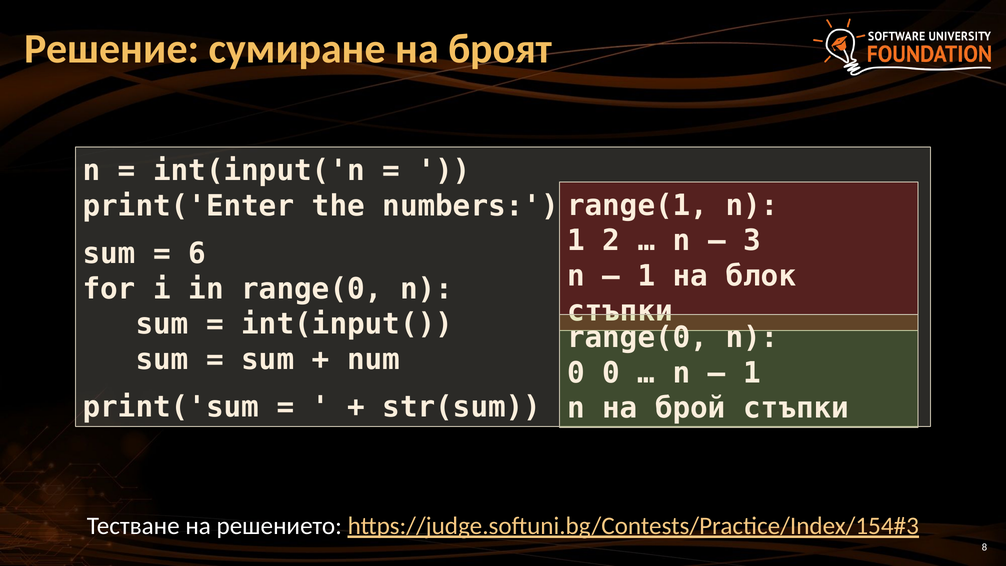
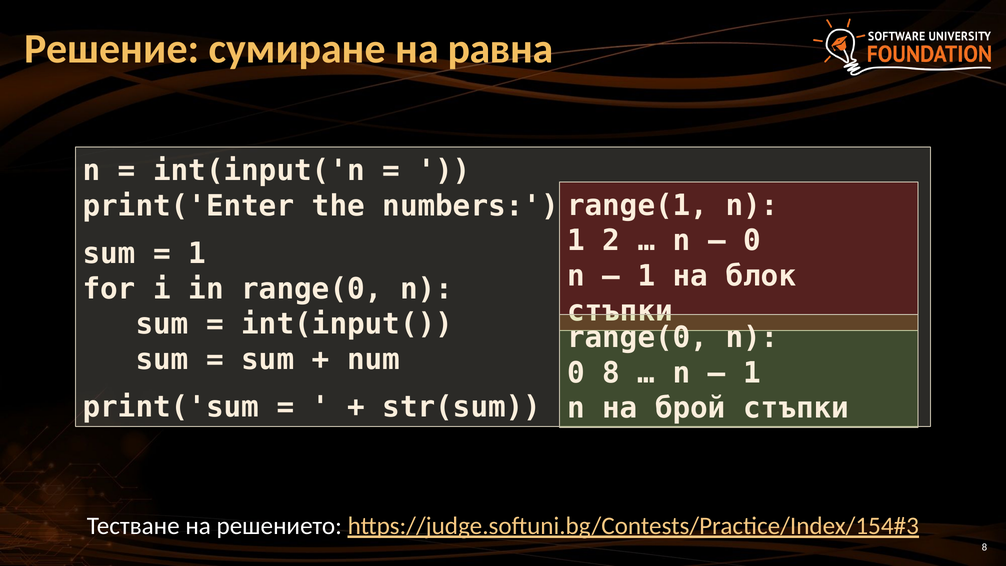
броят: броят -> равна
3 at (752, 241): 3 -> 0
6 at (197, 254): 6 -> 1
0 0: 0 -> 8
